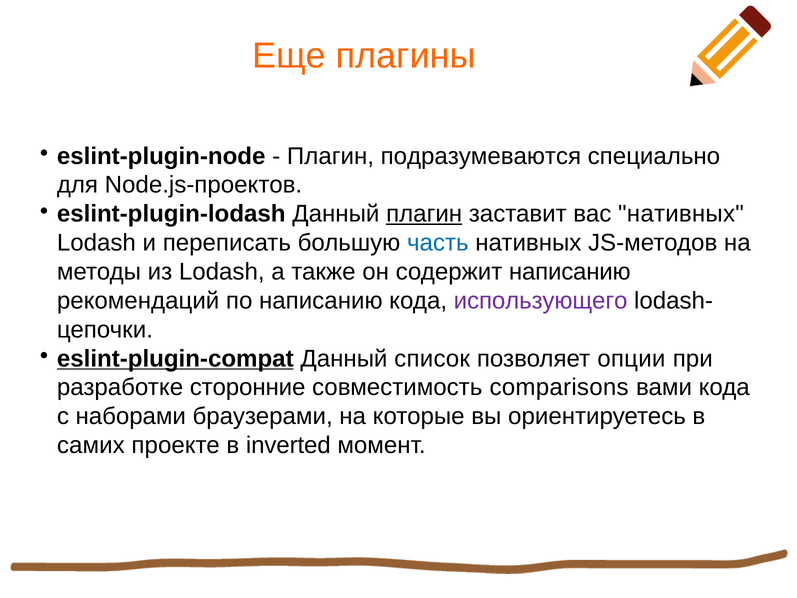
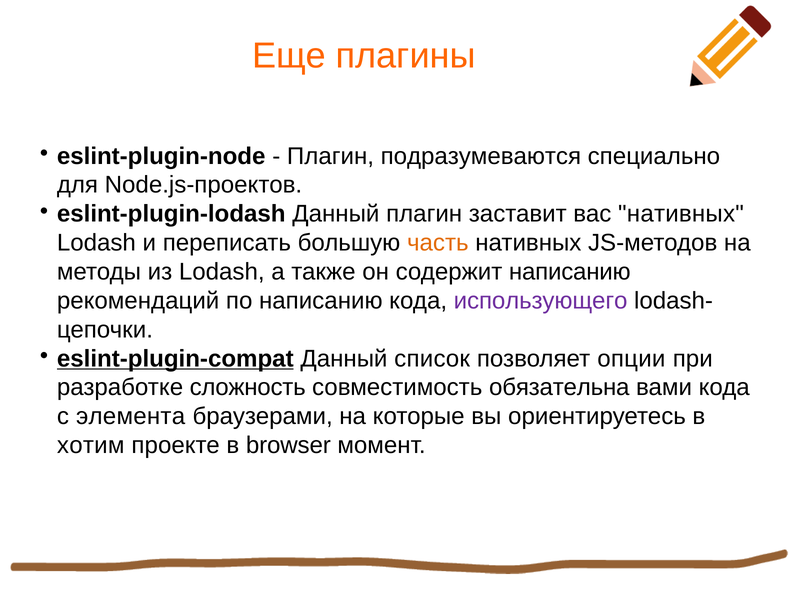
плагин at (424, 214) underline: present -> none
часть colour: blue -> orange
сторонние: сторонние -> сложность
comparisons: comparisons -> обязательна
наборами: наборами -> элемента
самих: самих -> хотим
inverted: inverted -> browser
